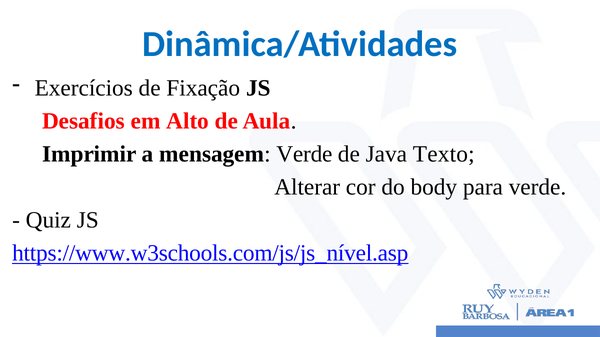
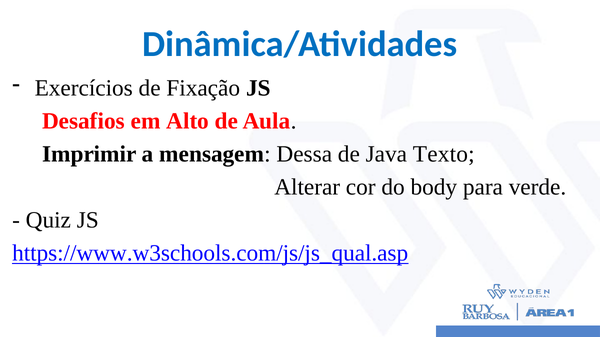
mensagem Verde: Verde -> Dessa
https://www.w3schools.com/js/js_nível.asp: https://www.w3schools.com/js/js_nível.asp -> https://www.w3schools.com/js/js_qual.asp
